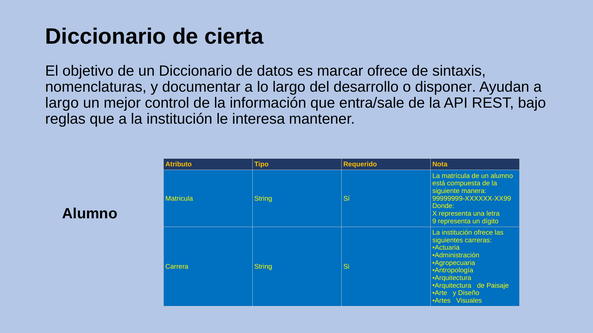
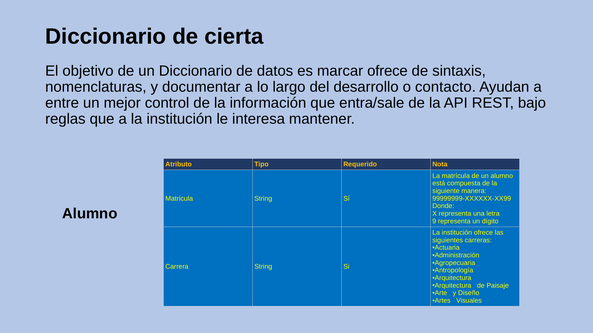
disponer: disponer -> contacto
largo at (62, 103): largo -> entre
